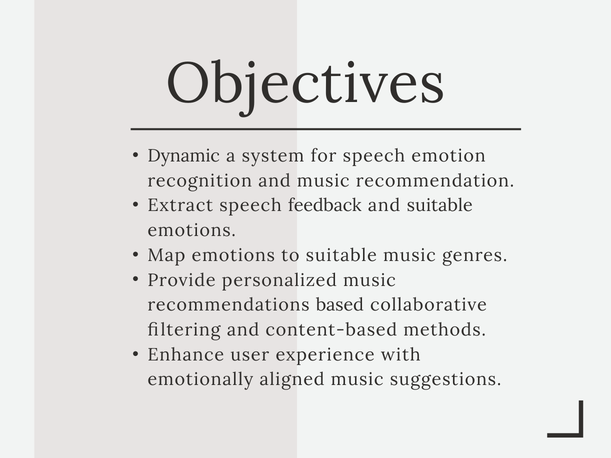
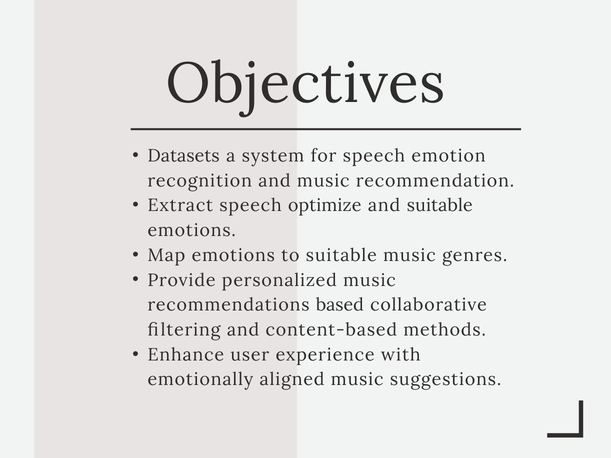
Dynamic: Dynamic -> Datasets
feedback: feedback -> optimize
